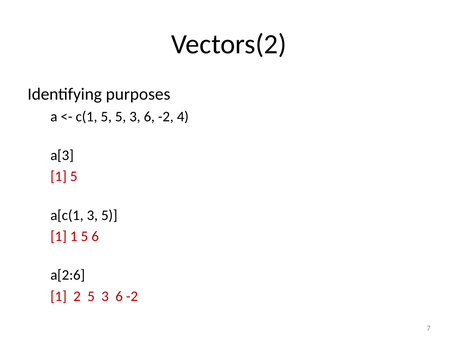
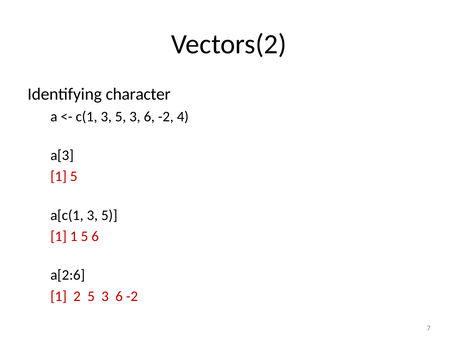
purposes: purposes -> character
c(1 5: 5 -> 3
